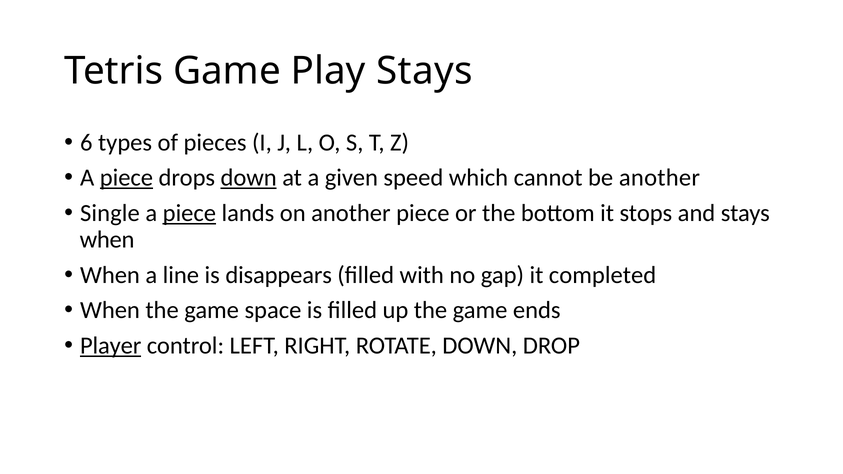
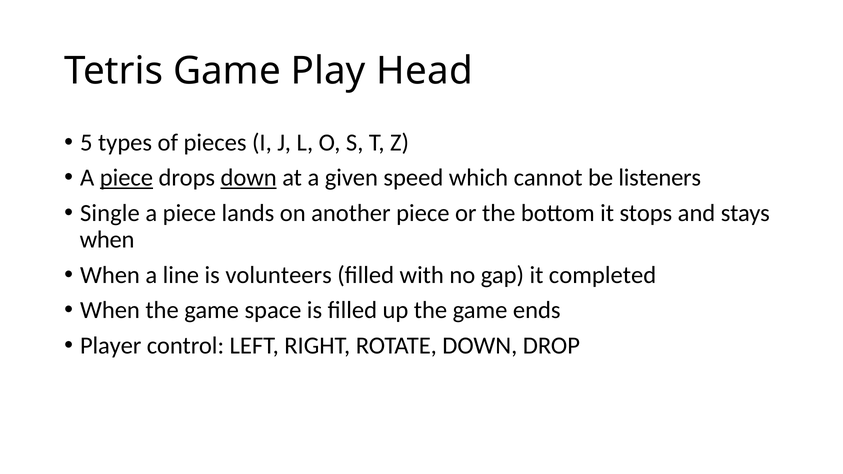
Play Stays: Stays -> Head
6: 6 -> 5
be another: another -> listeners
piece at (189, 213) underline: present -> none
disappears: disappears -> volunteers
Player underline: present -> none
